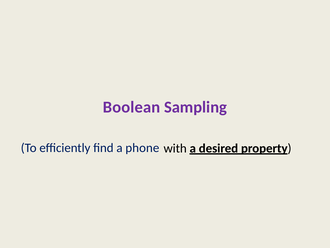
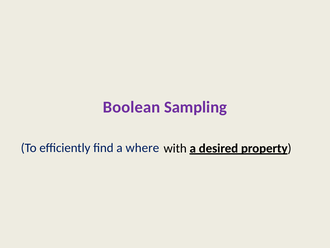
phone: phone -> where
